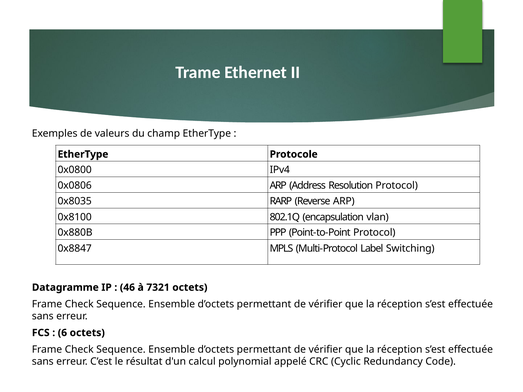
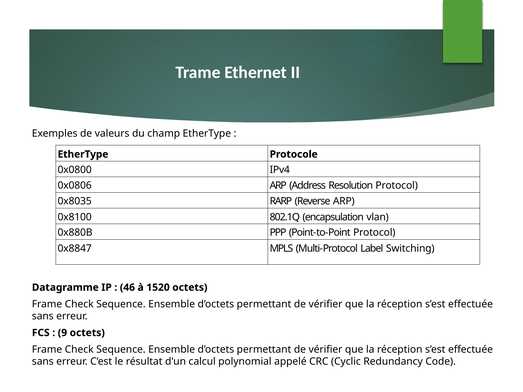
7321: 7321 -> 1520
6: 6 -> 9
